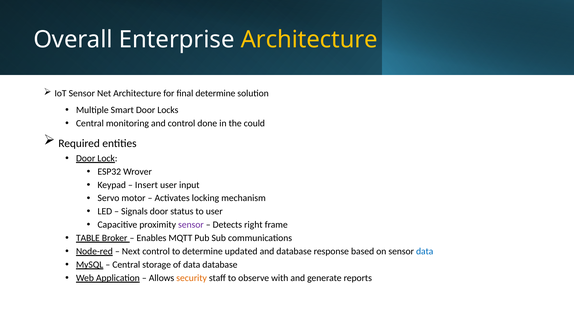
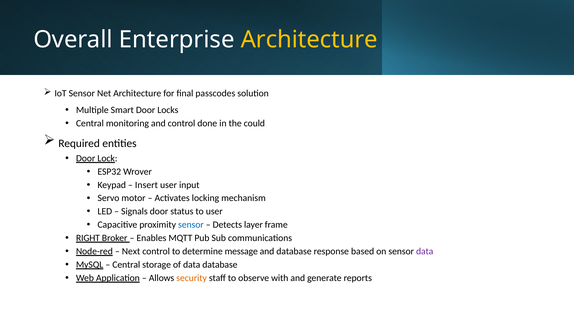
final determine: determine -> passcodes
sensor at (191, 225) colour: purple -> blue
right: right -> layer
TABLE: TABLE -> RIGHT
updated: updated -> message
data at (425, 251) colour: blue -> purple
